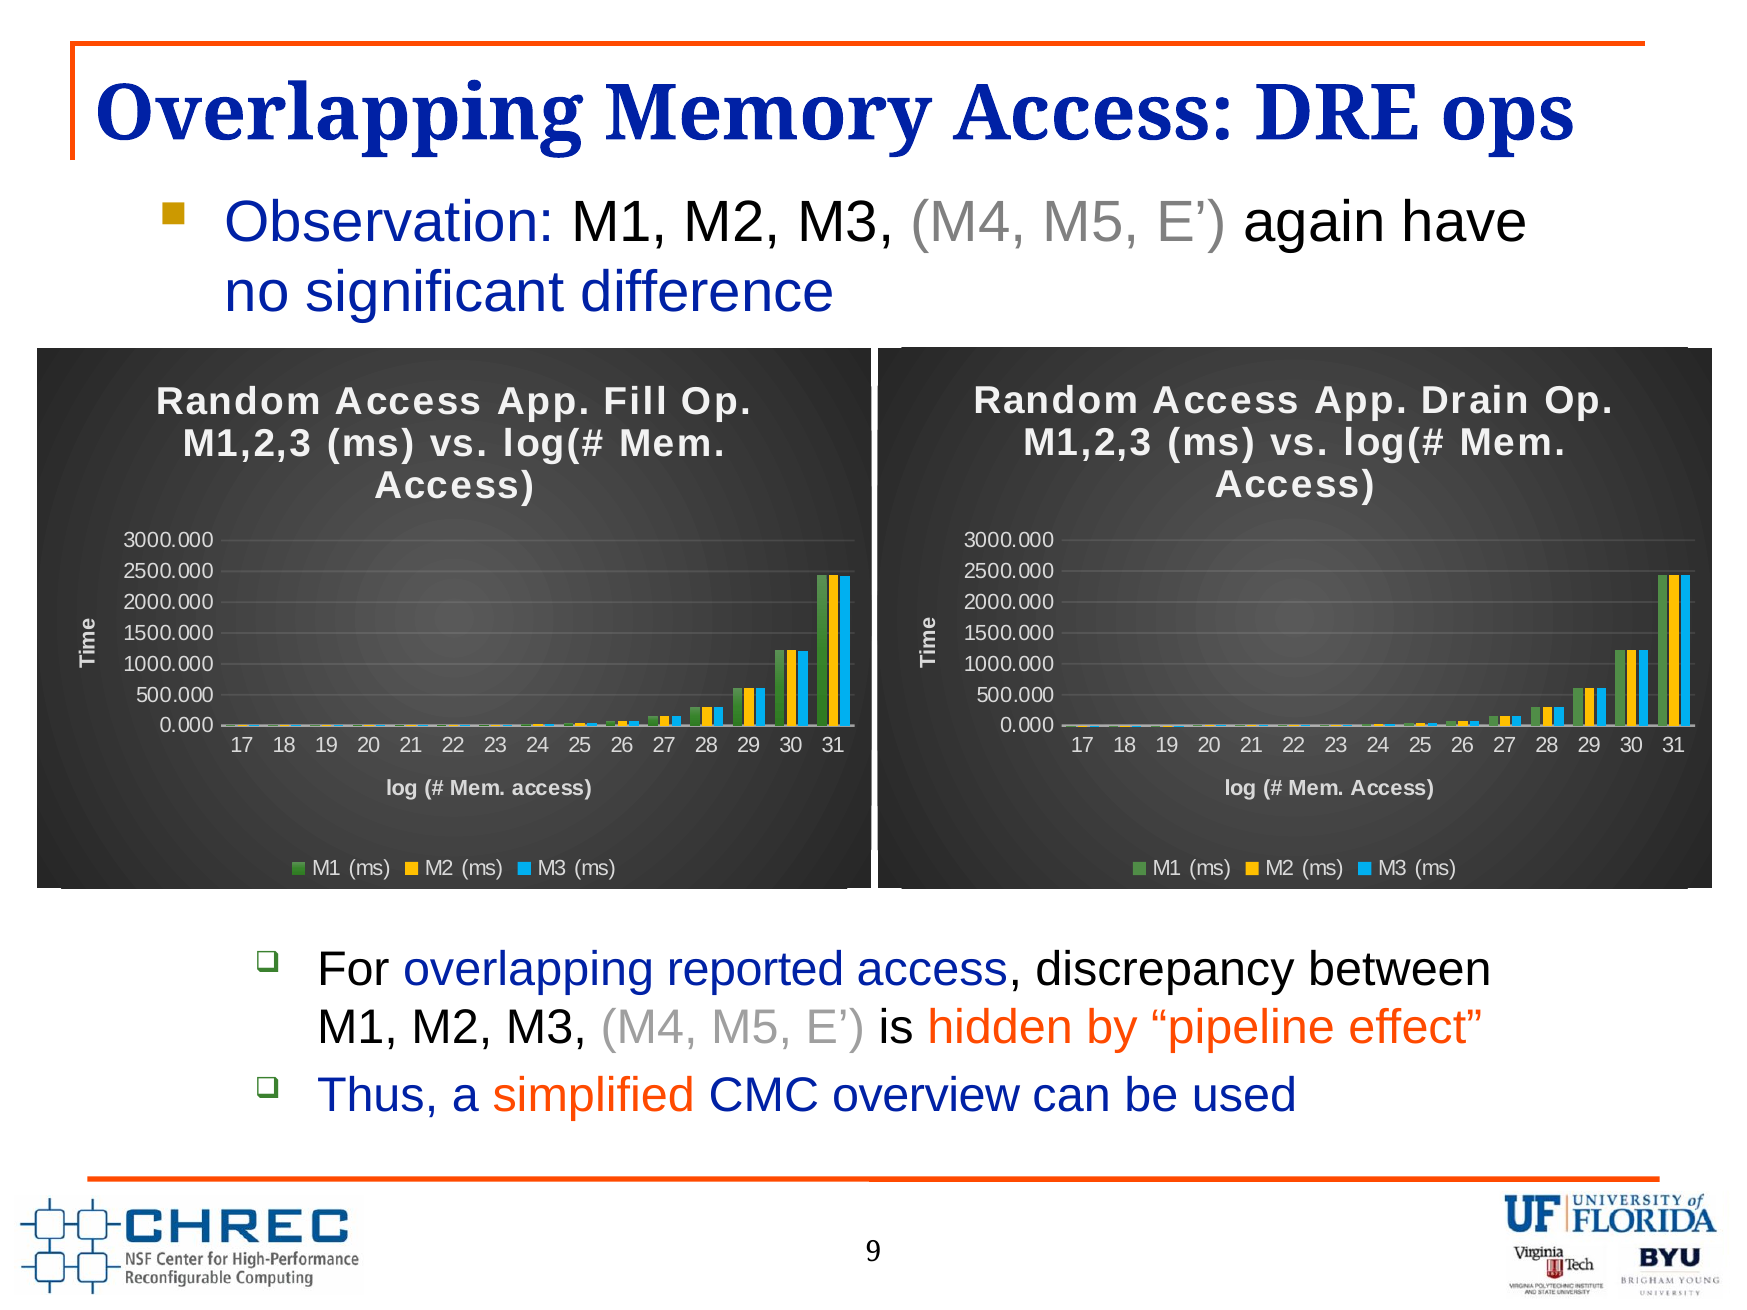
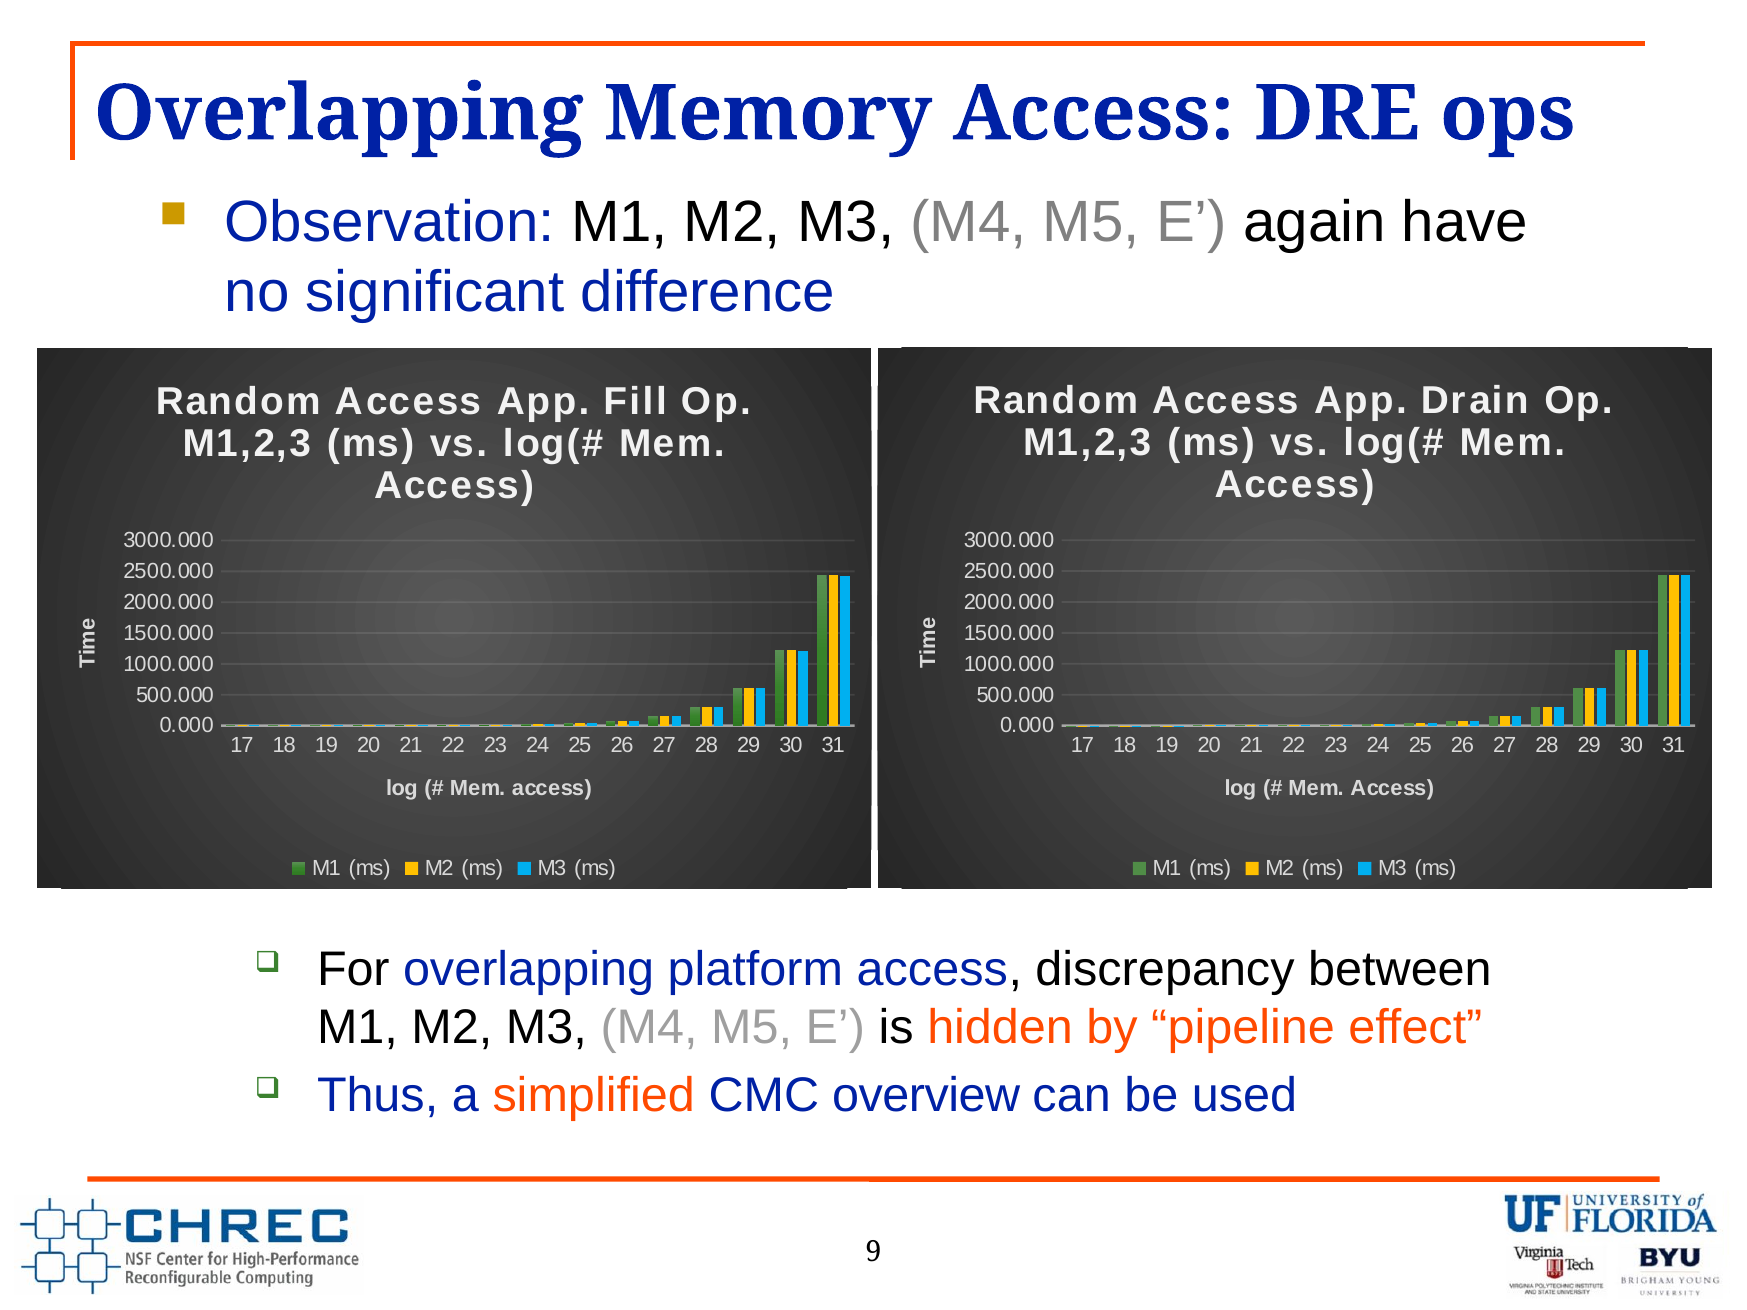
reported: reported -> platform
